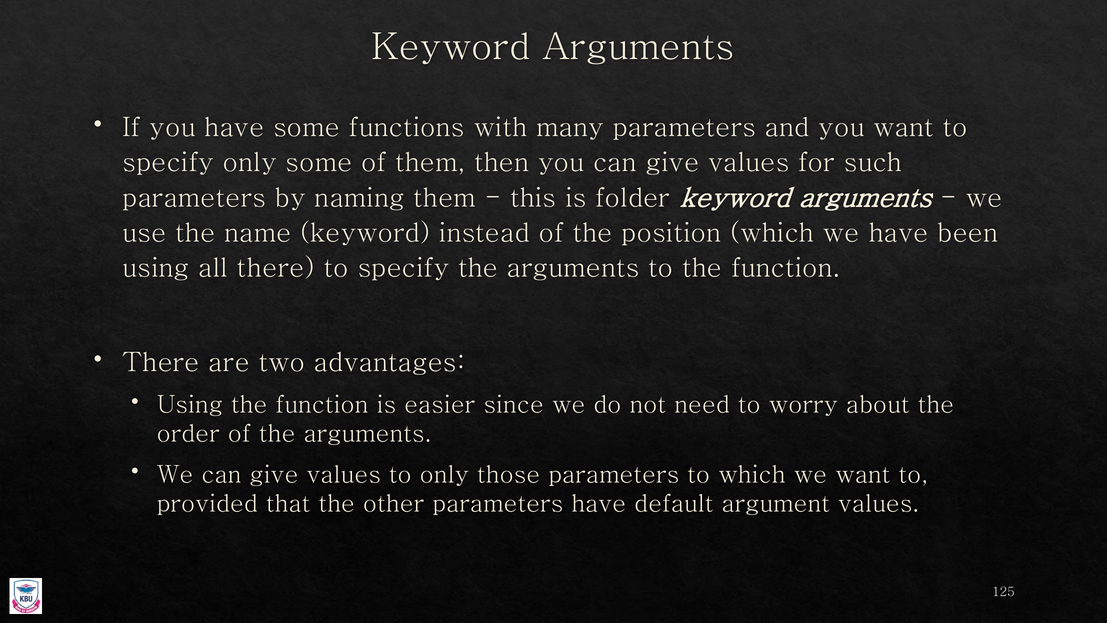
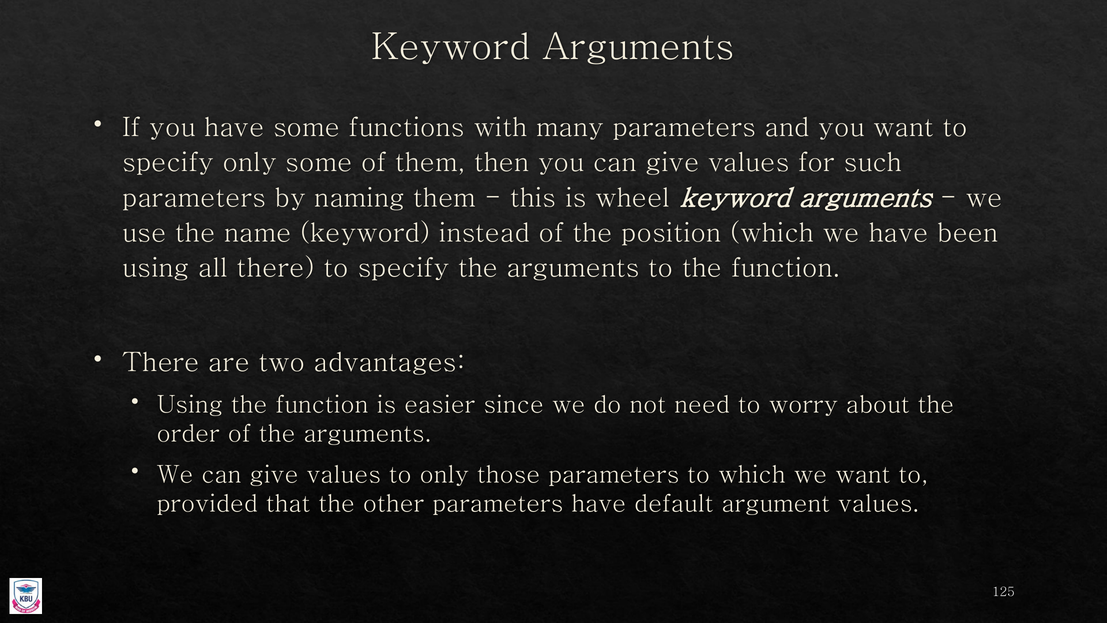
folder: folder -> wheel
